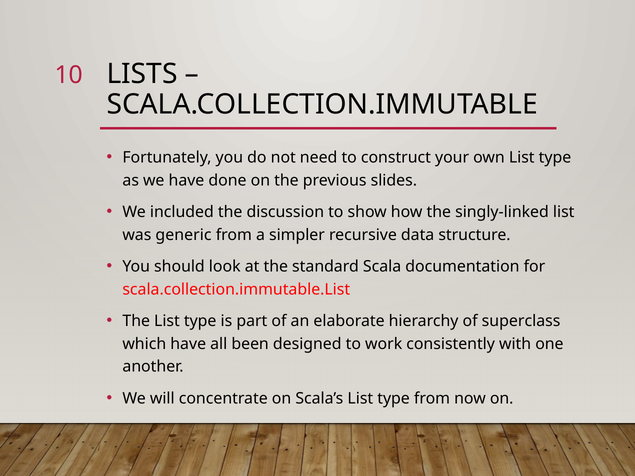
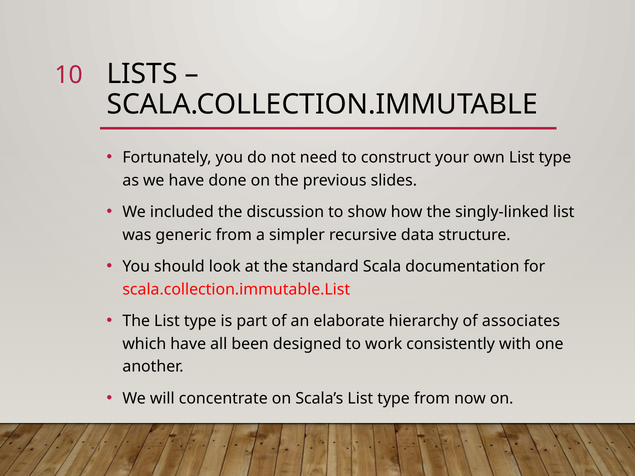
superclass: superclass -> associates
